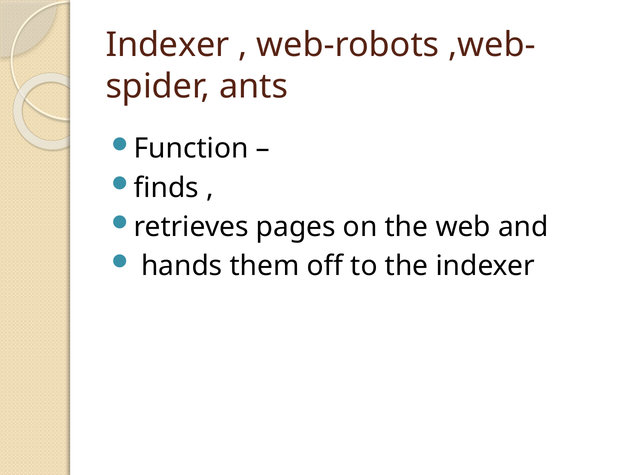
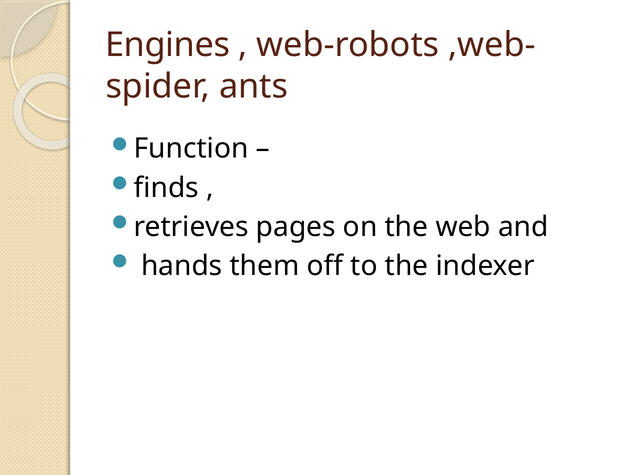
Indexer at (168, 45): Indexer -> Engines
